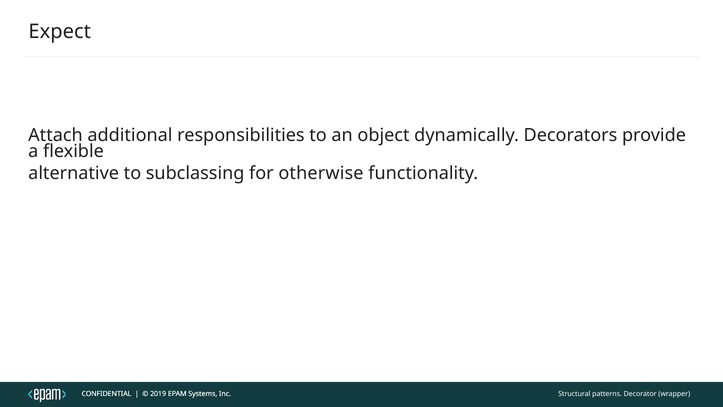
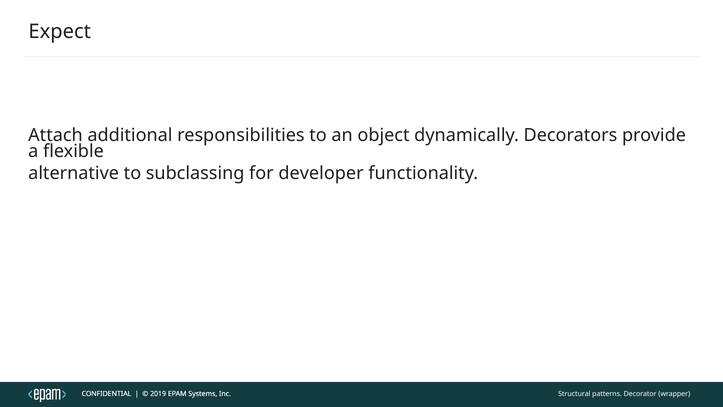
otherwise: otherwise -> developer
